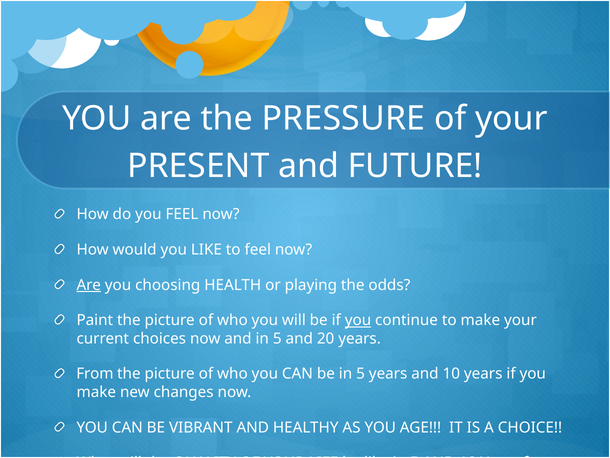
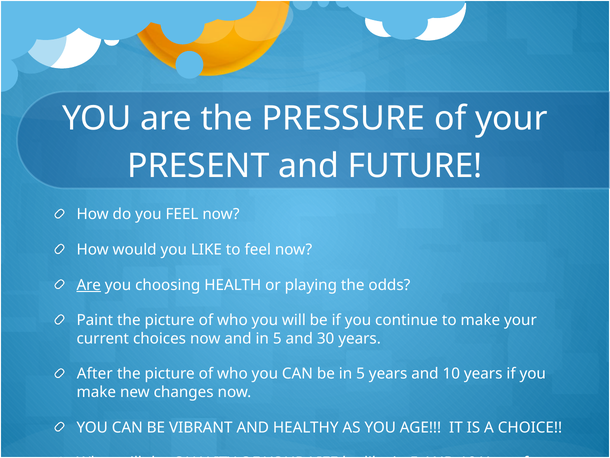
you at (358, 320) underline: present -> none
20: 20 -> 30
From at (95, 374): From -> After
